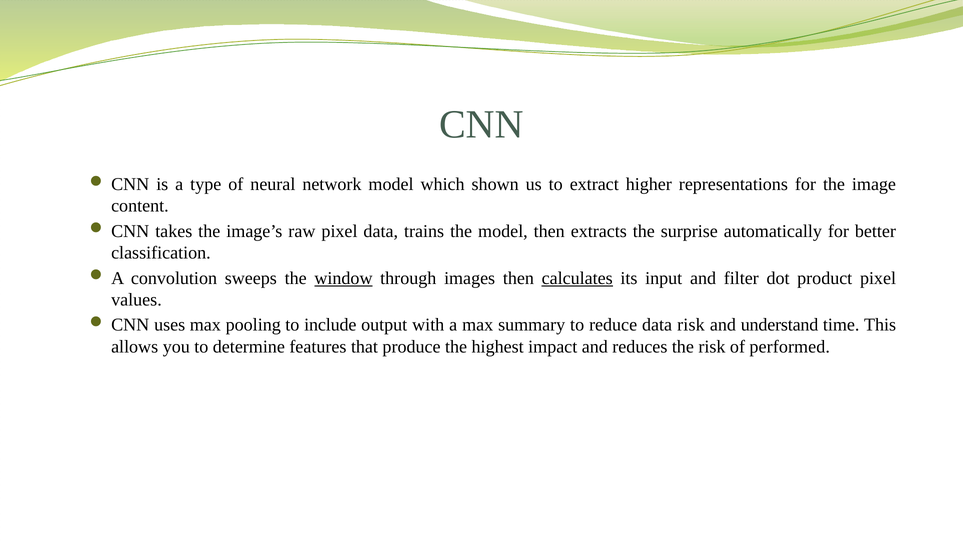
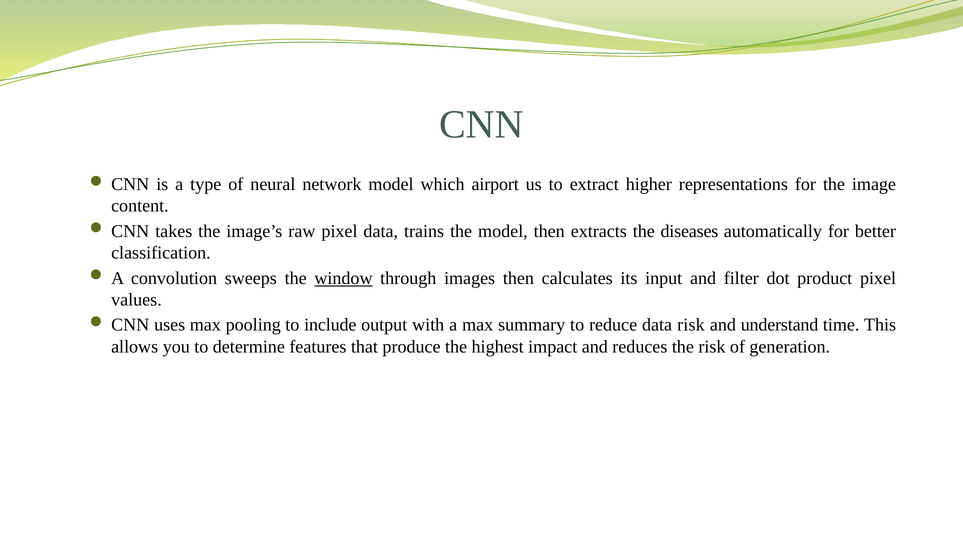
shown: shown -> airport
surprise: surprise -> diseases
calculates underline: present -> none
performed: performed -> generation
